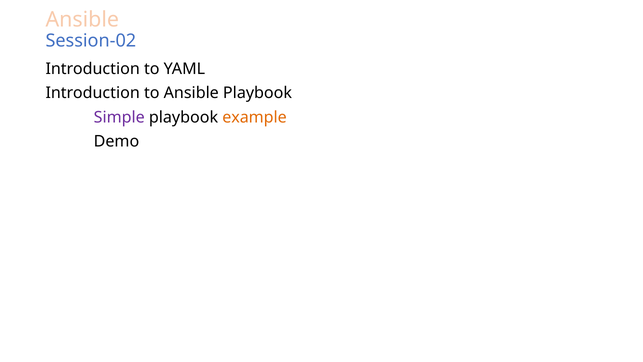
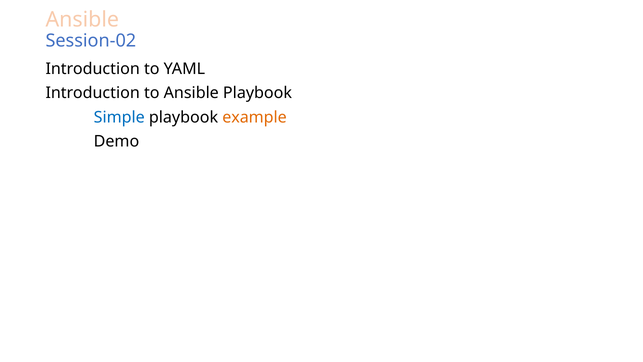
Simple colour: purple -> blue
